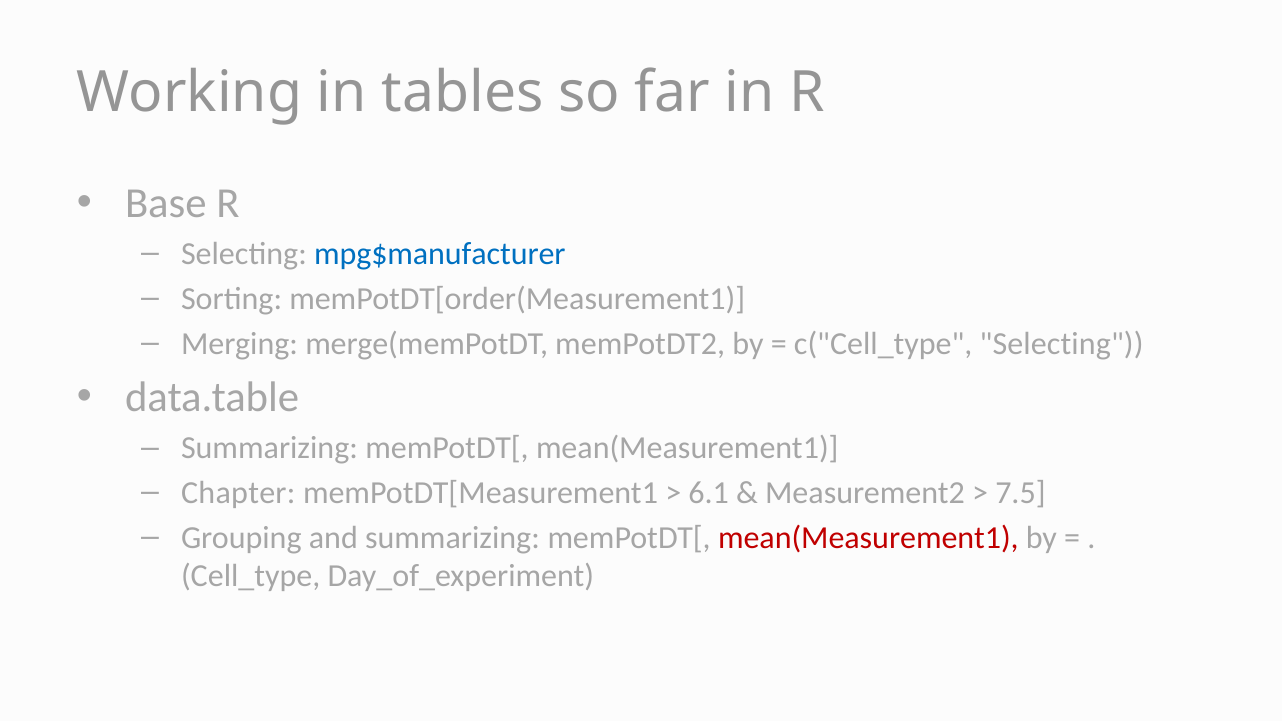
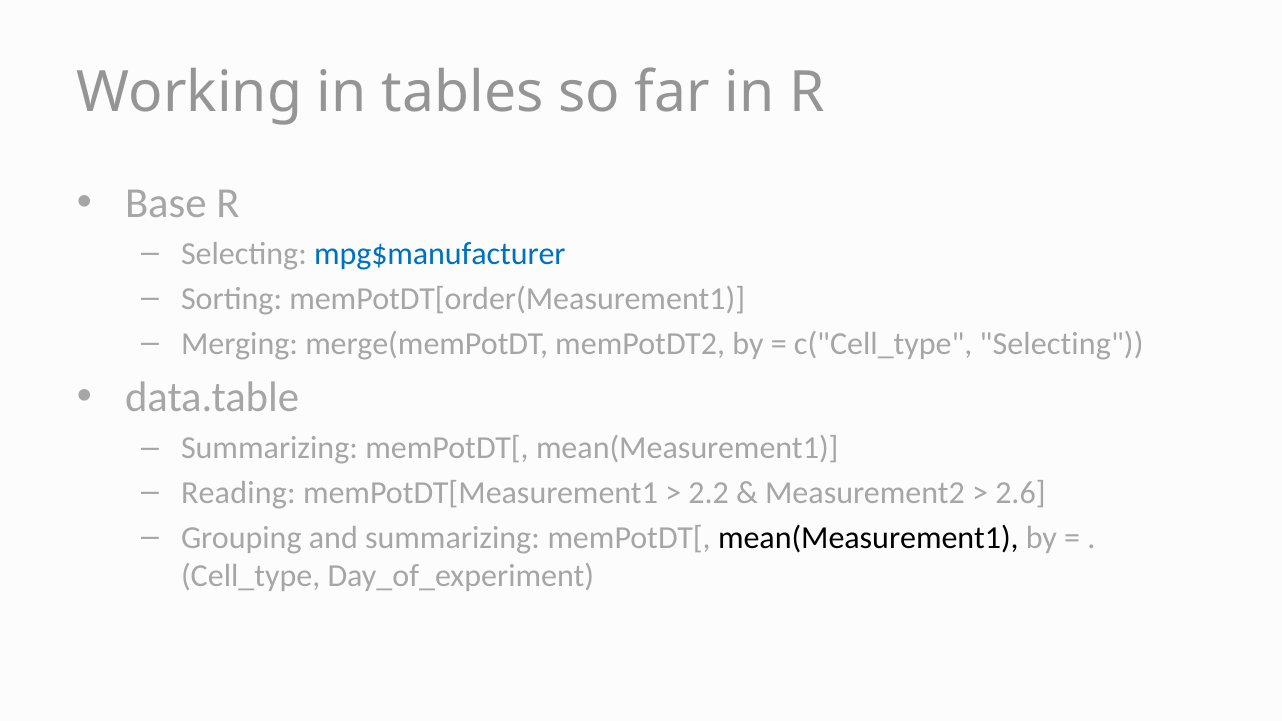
Chapter: Chapter -> Reading
6.1: 6.1 -> 2.2
7.5: 7.5 -> 2.6
mean(Measurement1 at (868, 538) colour: red -> black
